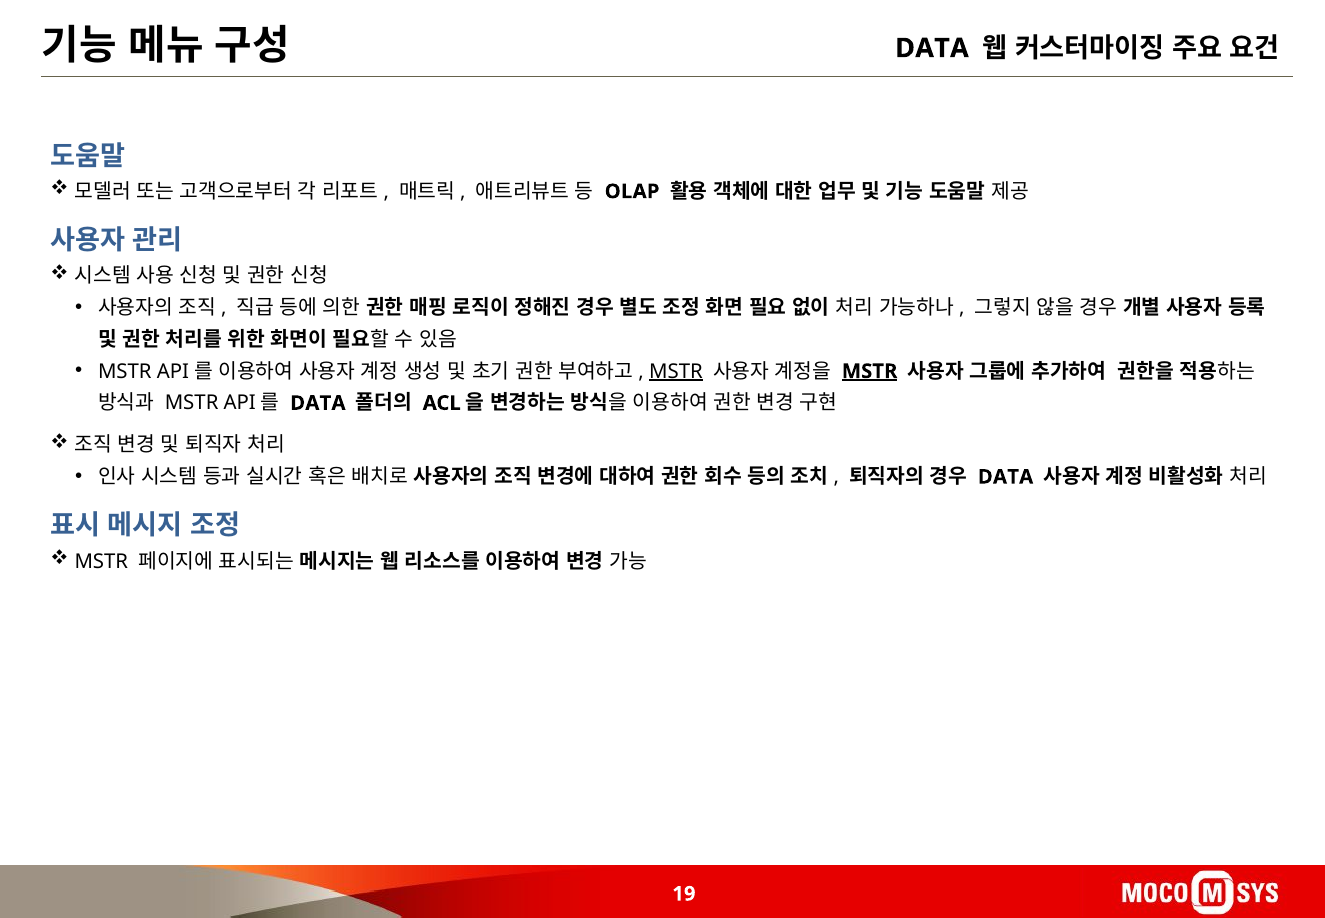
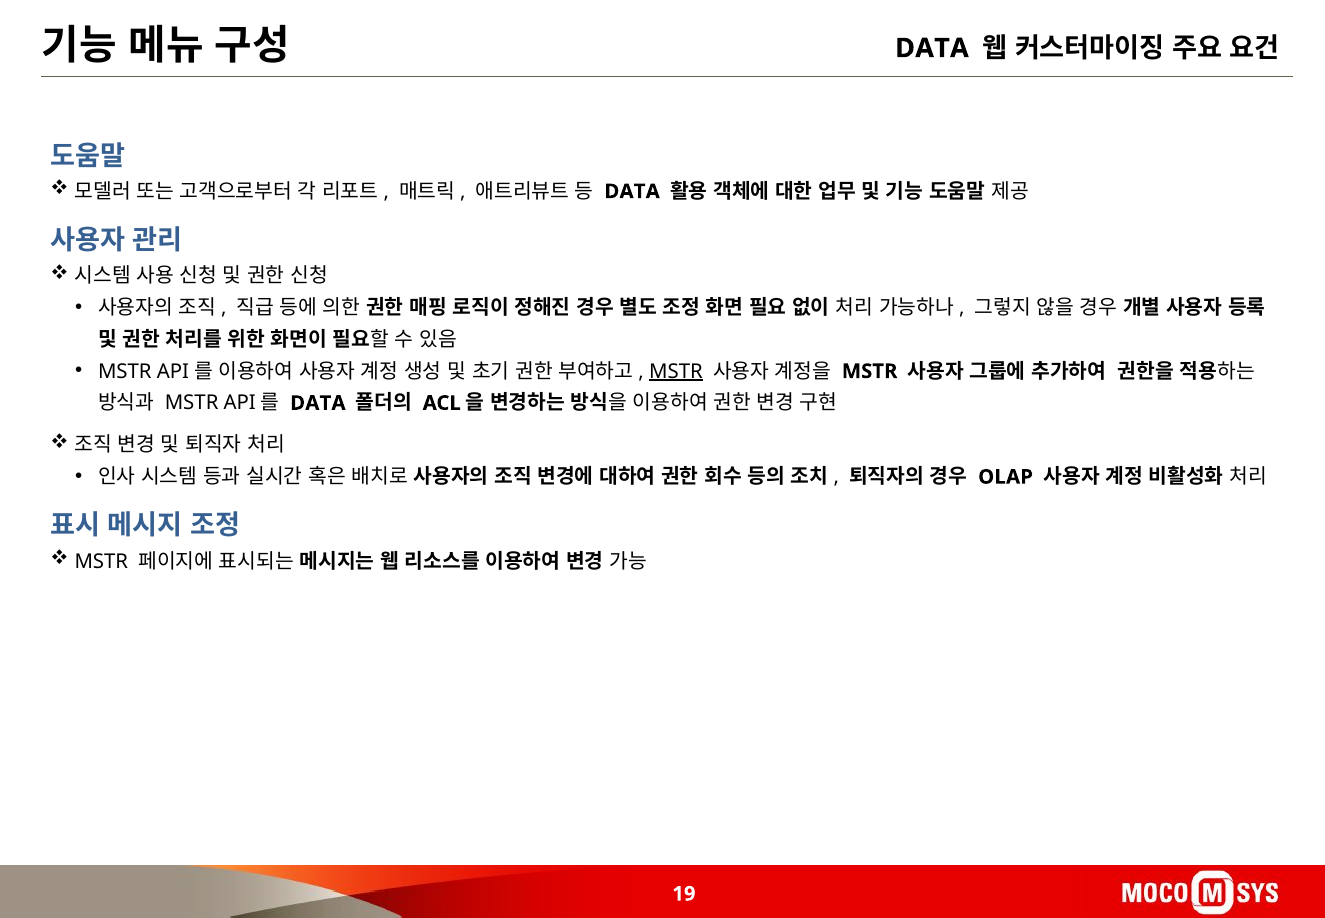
OLAP at (632, 191): OLAP -> DATA
MSTR at (870, 371) underline: present -> none
DATA at (1006, 477): DATA -> OLAP
